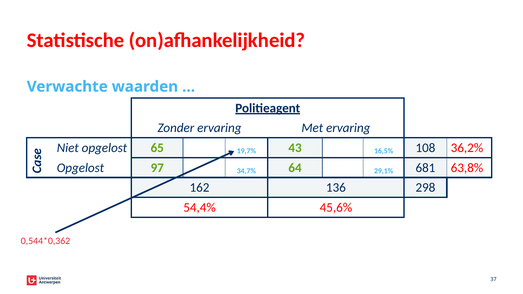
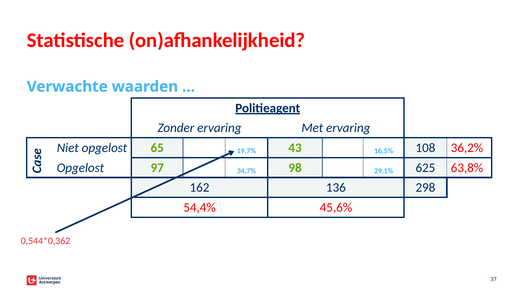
64: 64 -> 98
681: 681 -> 625
